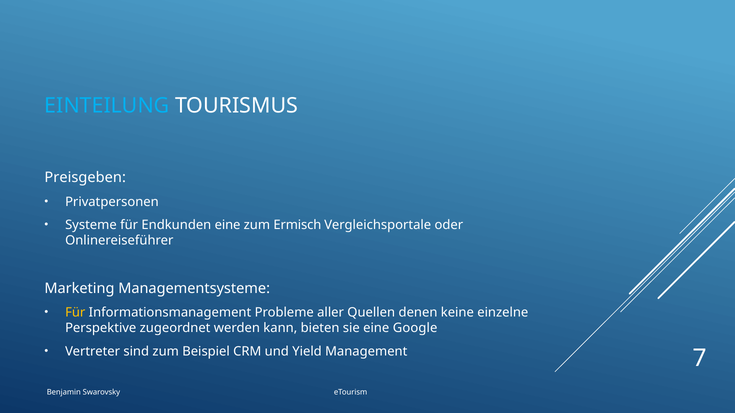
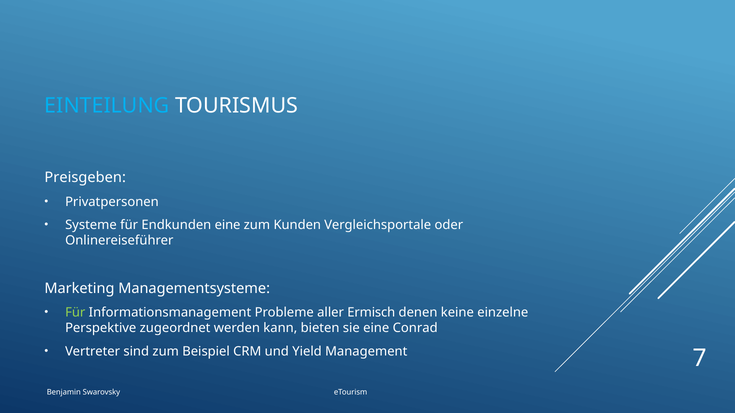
Ermisch: Ermisch -> Kunden
Für at (75, 313) colour: yellow -> light green
Quellen: Quellen -> Ermisch
Google: Google -> Conrad
